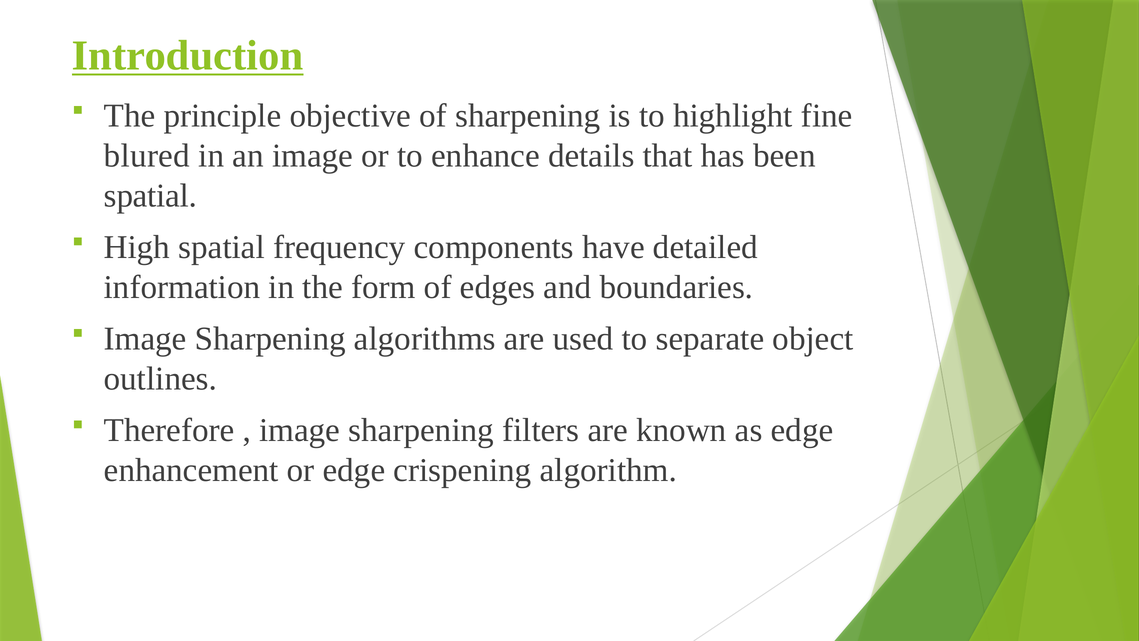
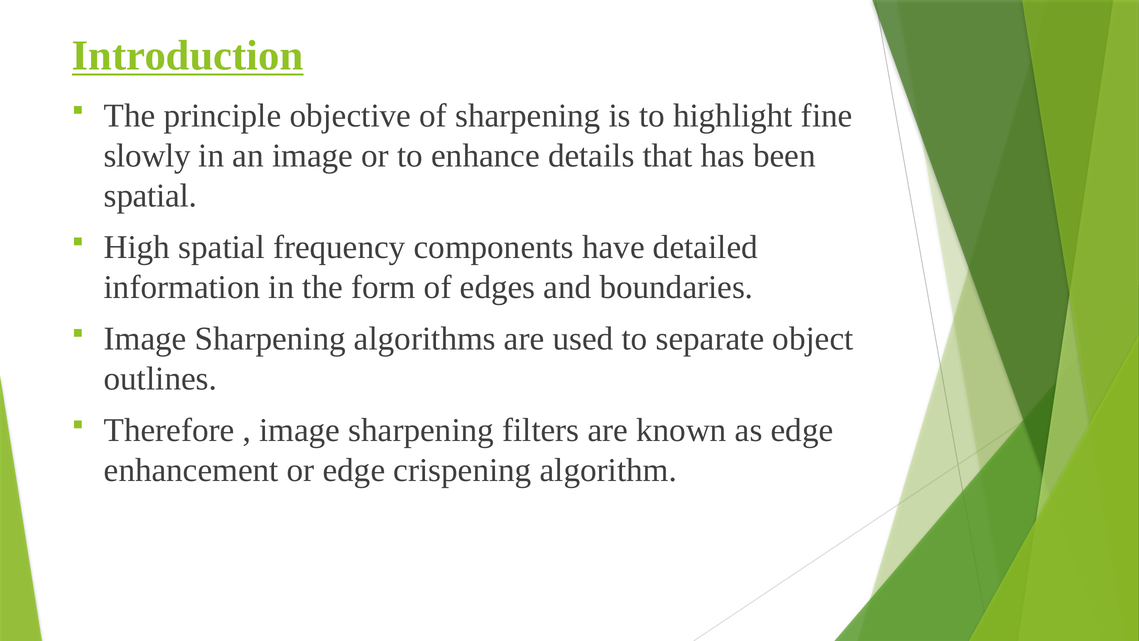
blured: blured -> slowly
